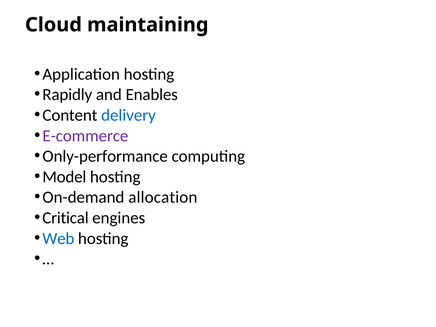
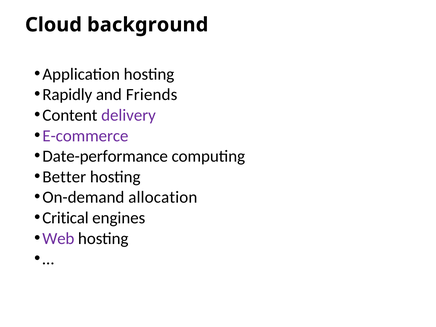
maintaining: maintaining -> background
Enables: Enables -> Friends
delivery colour: blue -> purple
Only-performance: Only-performance -> Date-performance
Model: Model -> Better
Web colour: blue -> purple
